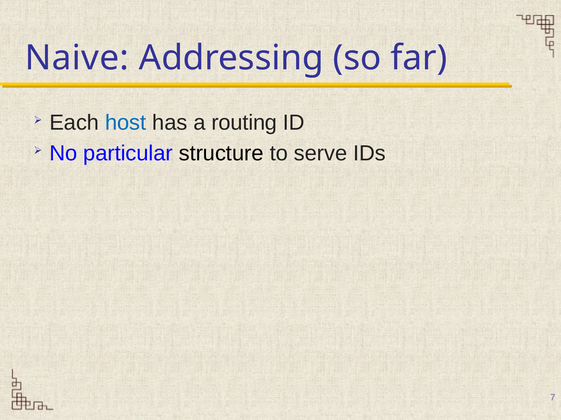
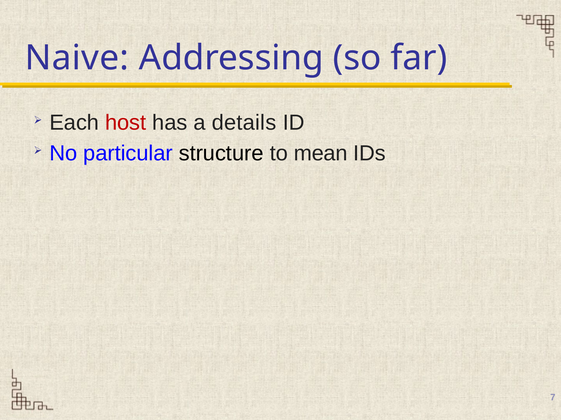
host colour: blue -> red
routing: routing -> details
serve: serve -> mean
